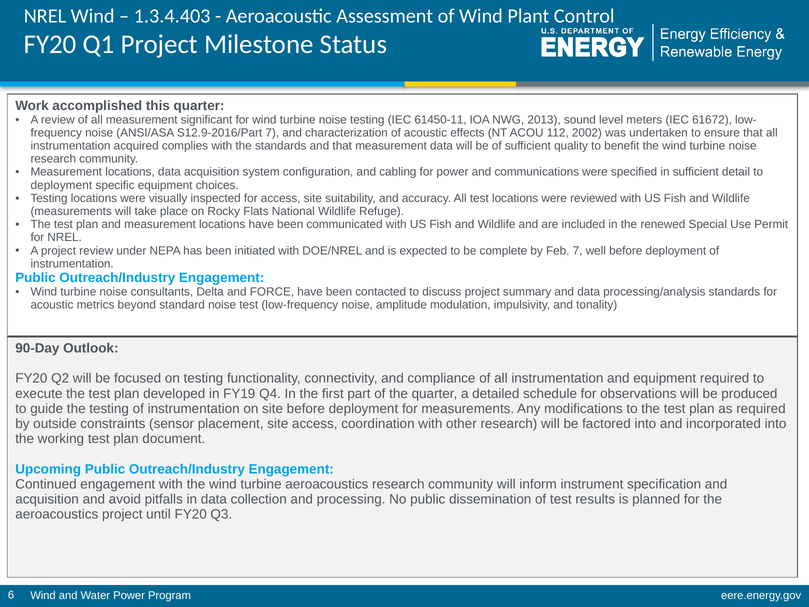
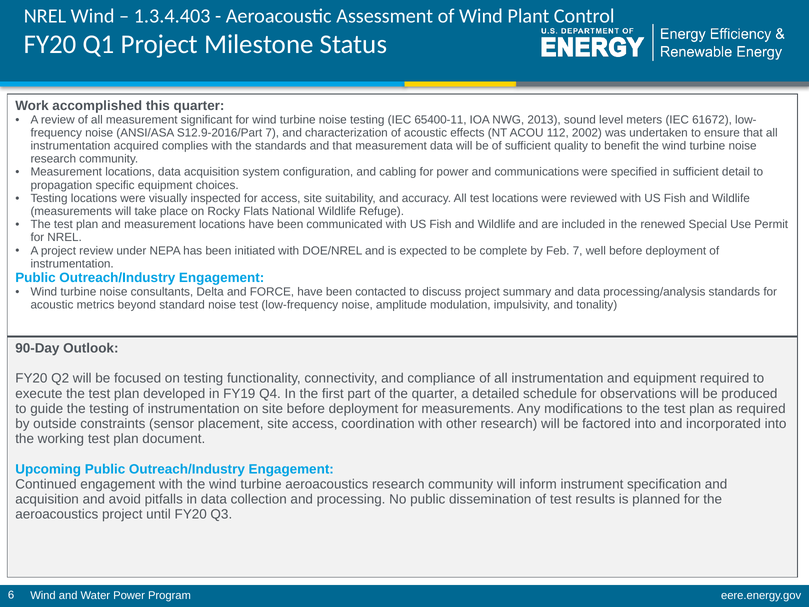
61450-11: 61450-11 -> 65400-11
deployment at (61, 185): deployment -> propagation
